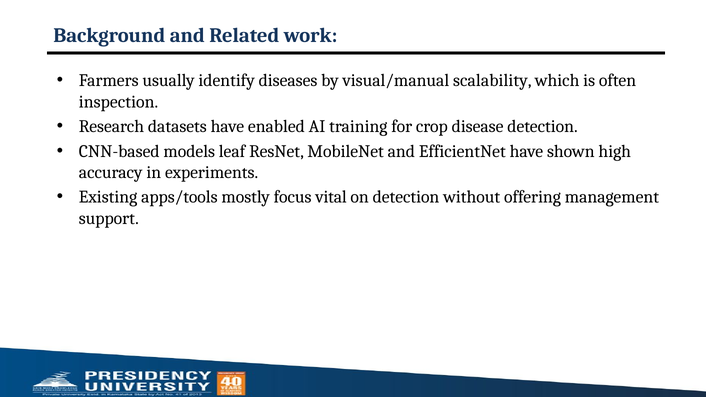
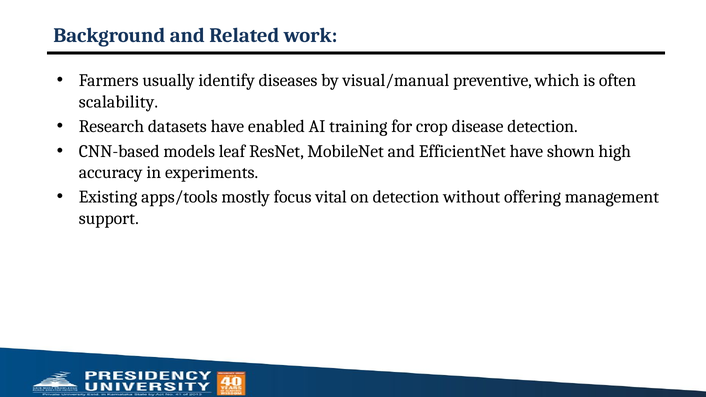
scalability: scalability -> preventive
inspection: inspection -> scalability
